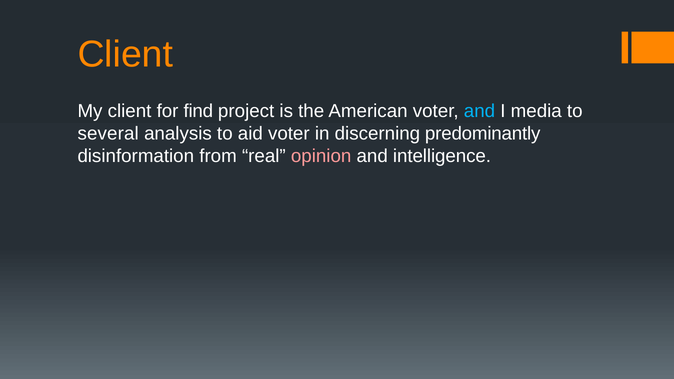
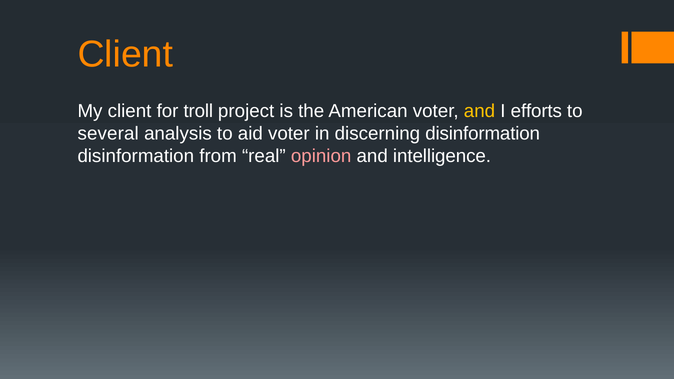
find: find -> troll
and at (479, 111) colour: light blue -> yellow
media: media -> efforts
discerning predominantly: predominantly -> disinformation
